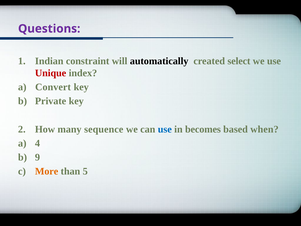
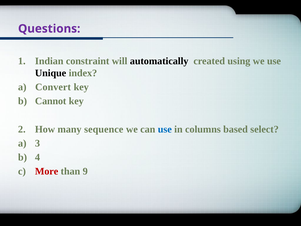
select: select -> using
Unique colour: red -> black
Private: Private -> Cannot
becomes: becomes -> columns
when: when -> select
4: 4 -> 3
9: 9 -> 4
More colour: orange -> red
5: 5 -> 9
